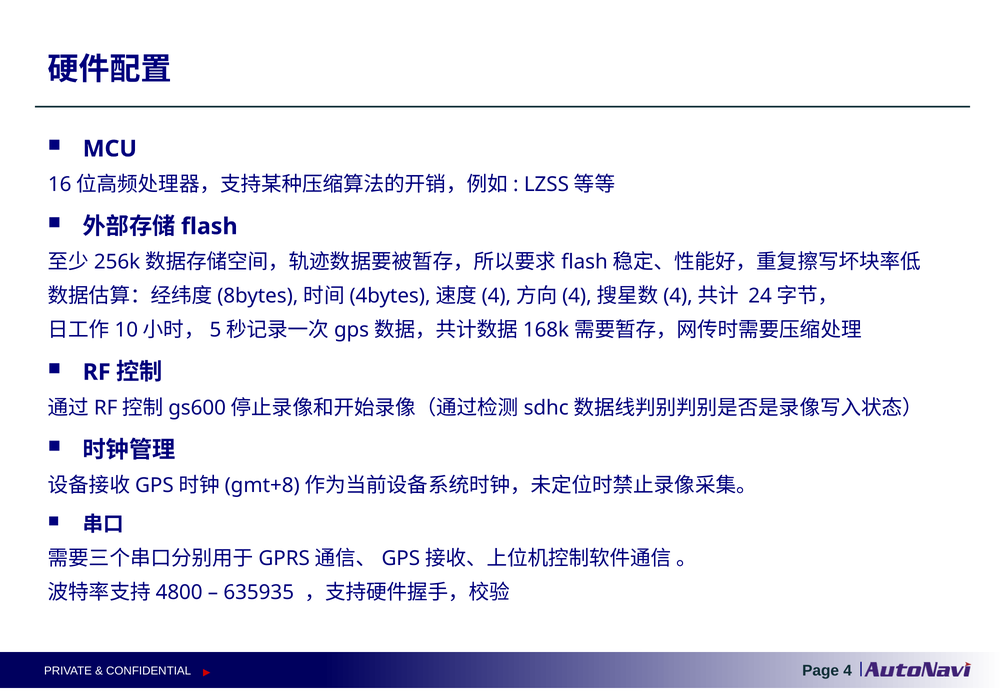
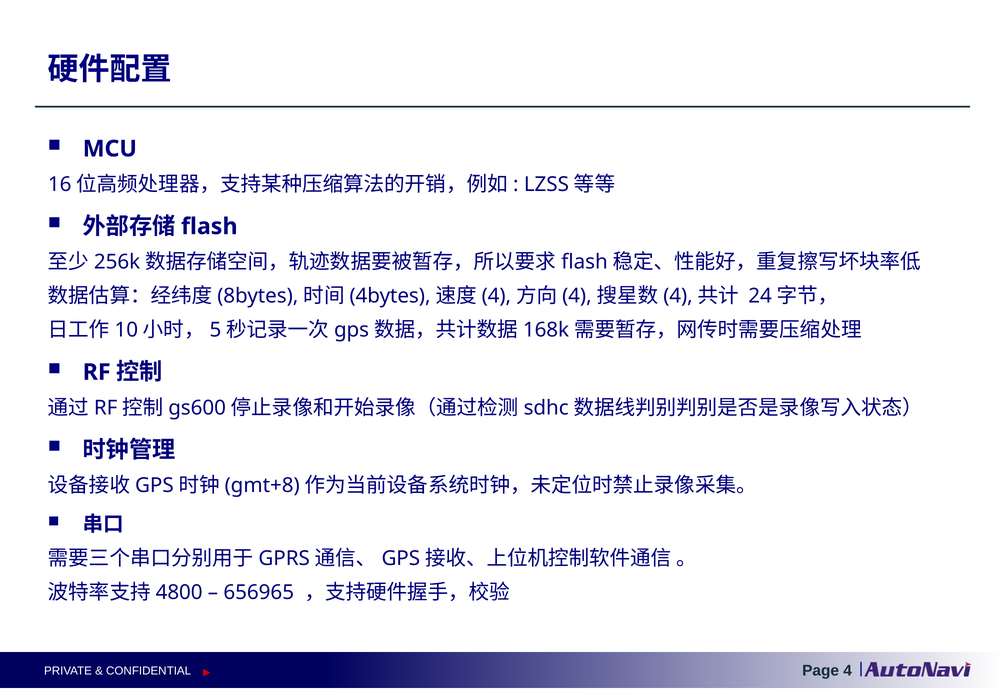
635935: 635935 -> 656965
